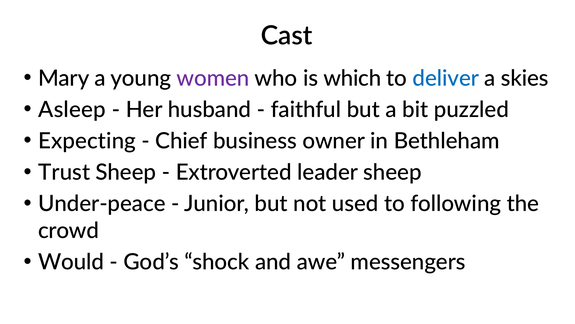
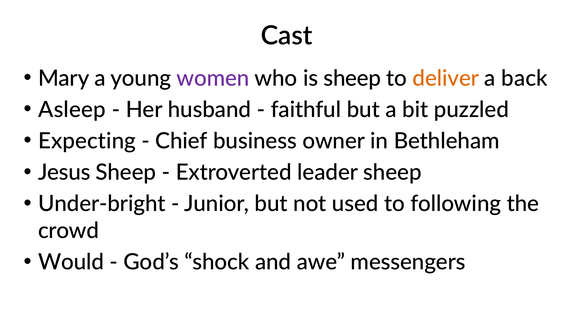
is which: which -> sheep
deliver colour: blue -> orange
skies: skies -> back
Trust: Trust -> Jesus
Under-peace: Under-peace -> Under-bright
